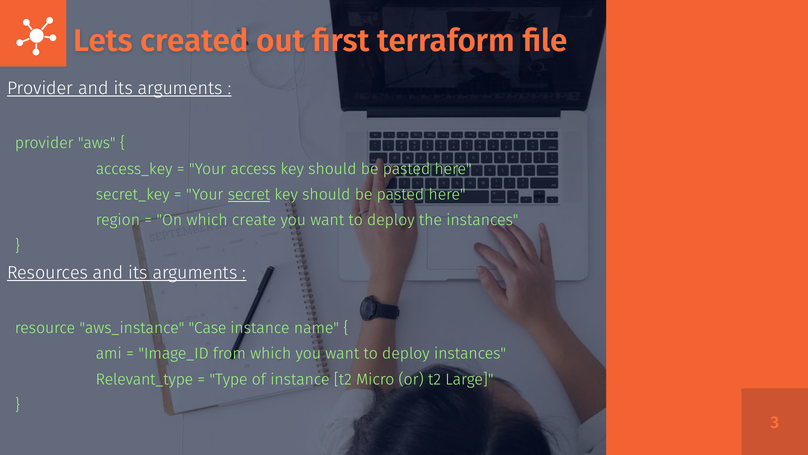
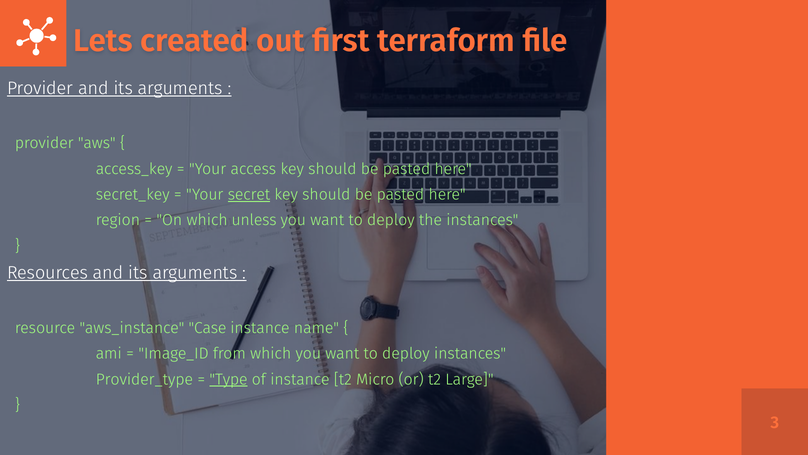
create: create -> unless
Relevant_type: Relevant_type -> Provider_type
Type underline: none -> present
